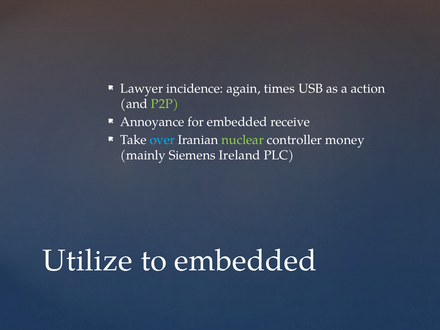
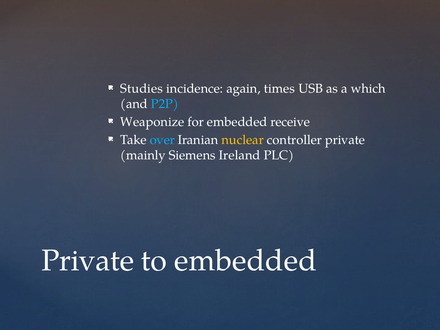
Lawyer: Lawyer -> Studies
action: action -> which
P2P colour: light green -> light blue
Annoyance: Annoyance -> Weaponize
nuclear colour: light green -> yellow
controller money: money -> private
Utilize at (87, 261): Utilize -> Private
